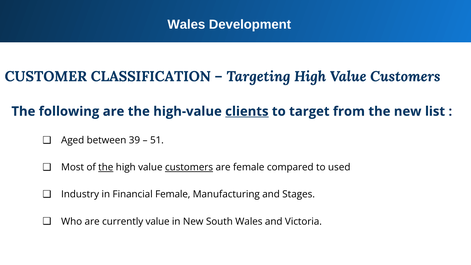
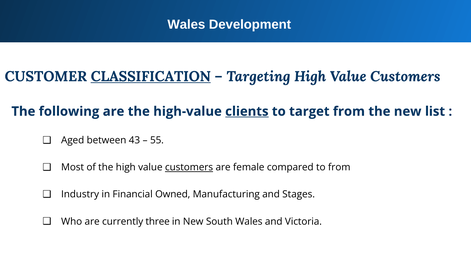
CLASSIFICATION underline: none -> present
39: 39 -> 43
51: 51 -> 55
the at (106, 167) underline: present -> none
to used: used -> from
Financial Female: Female -> Owned
currently value: value -> three
